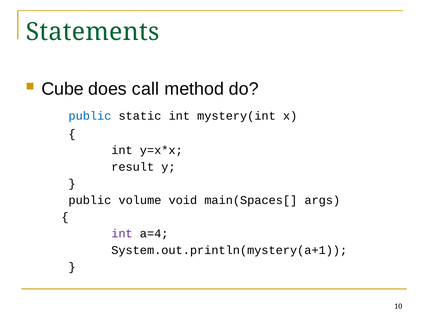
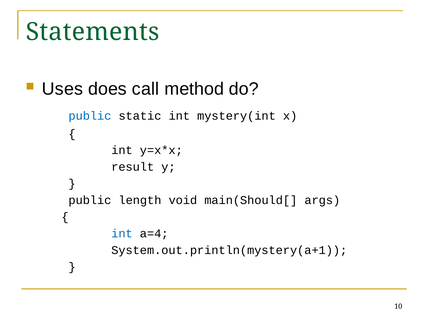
Cube: Cube -> Uses
volume: volume -> length
main(Spaces[: main(Spaces[ -> main(Should[
int at (122, 234) colour: purple -> blue
